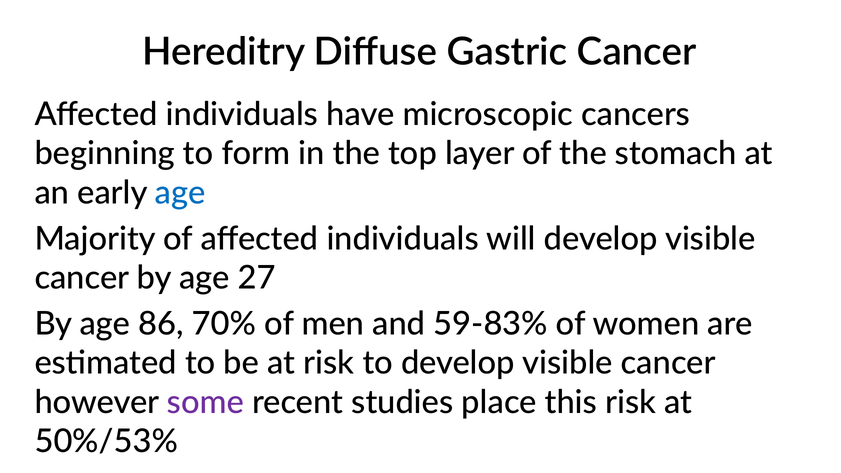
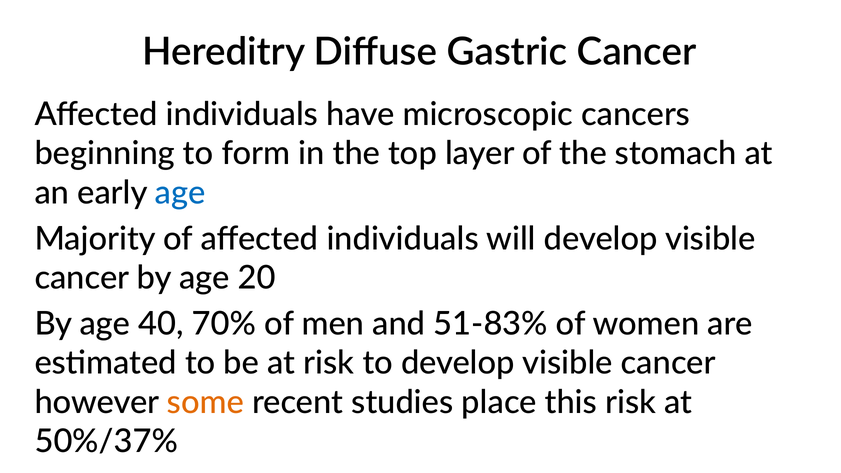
27: 27 -> 20
86: 86 -> 40
59-83%: 59-83% -> 51-83%
some colour: purple -> orange
50%/53%: 50%/53% -> 50%/37%
